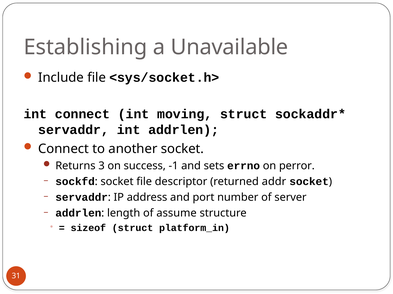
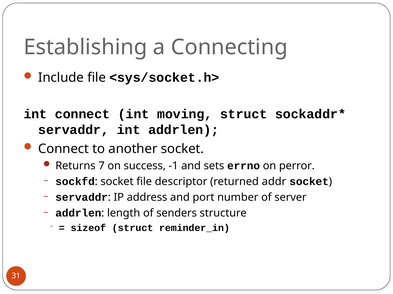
Unavailable: Unavailable -> Connecting
3: 3 -> 7
assume: assume -> senders
platform_in: platform_in -> reminder_in
